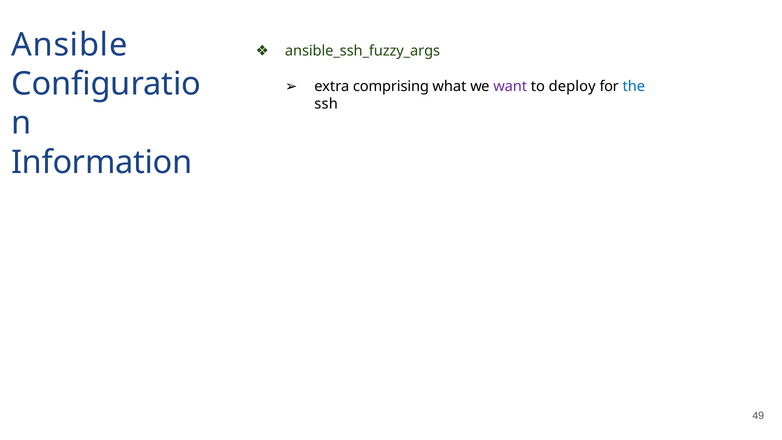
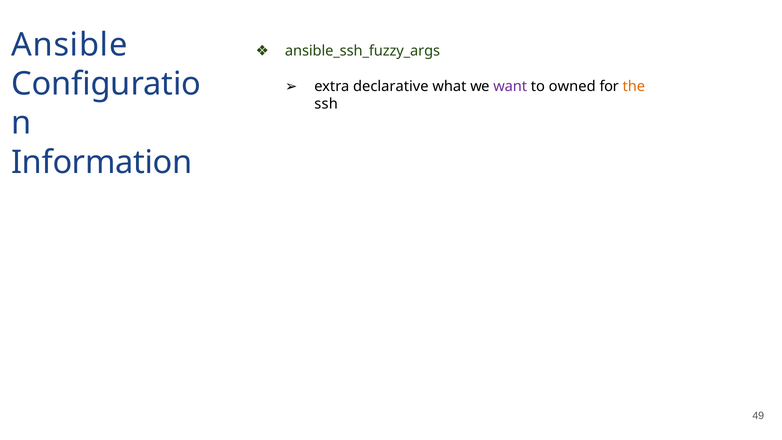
comprising: comprising -> declarative
deploy: deploy -> owned
the colour: blue -> orange
